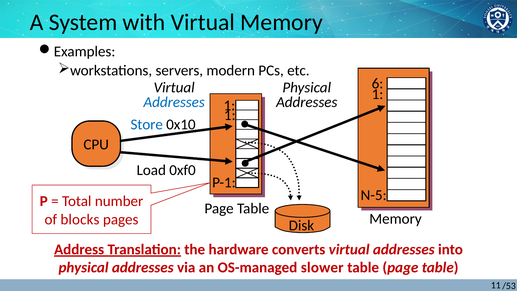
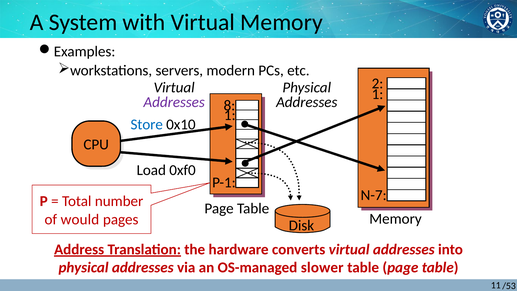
6: 6 -> 2
Addresses at (174, 102) colour: blue -> purple
1 at (229, 105): 1 -> 8
N-5: N-5 -> N-7
blocks: blocks -> would
